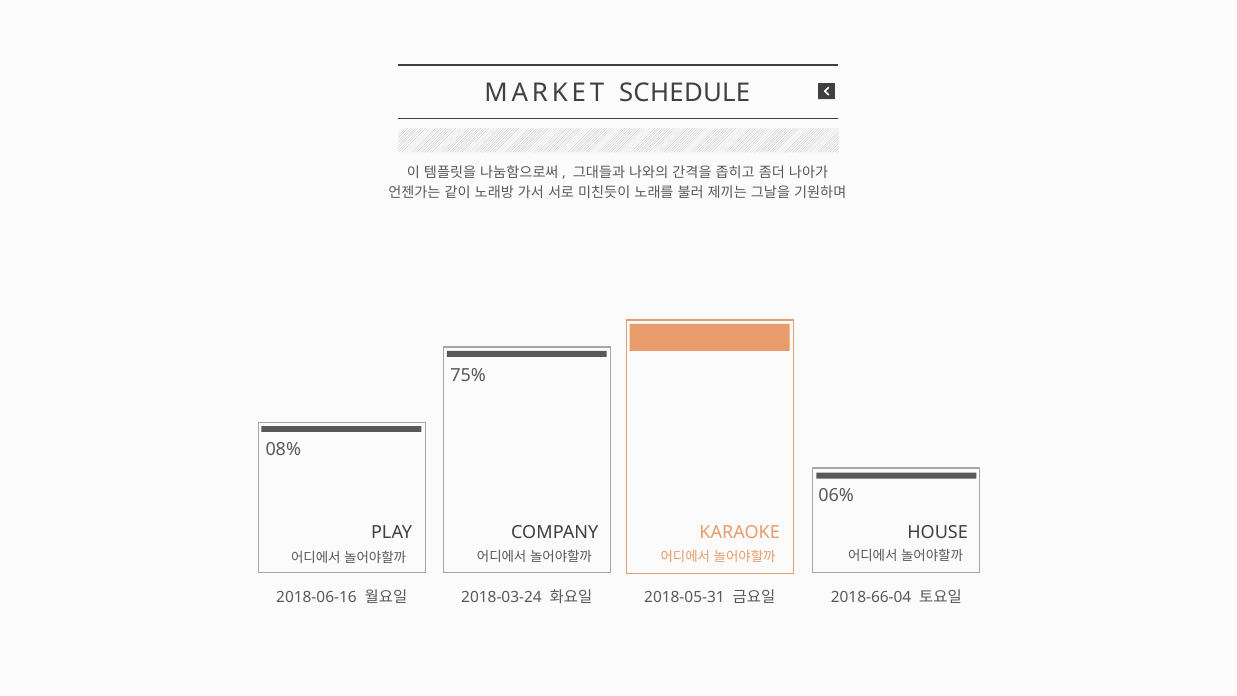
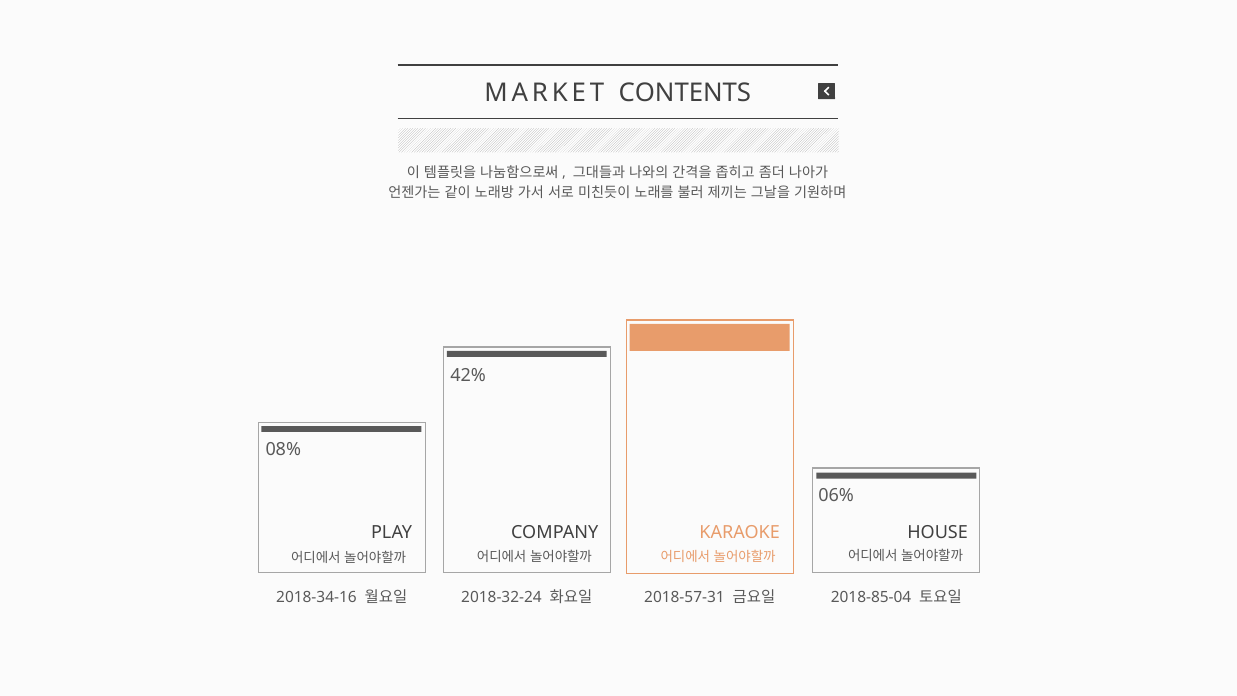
SCHEDULE: SCHEDULE -> CONTENTS
75%: 75% -> 42%
2018-06-16: 2018-06-16 -> 2018-34-16
2018-03-24: 2018-03-24 -> 2018-32-24
2018-05-31: 2018-05-31 -> 2018-57-31
2018-66-04: 2018-66-04 -> 2018-85-04
